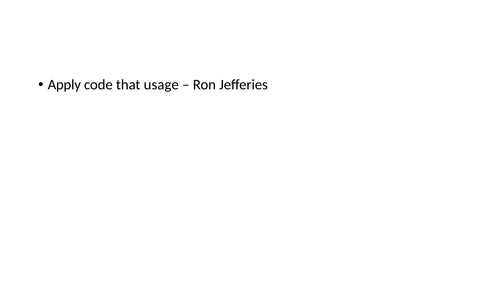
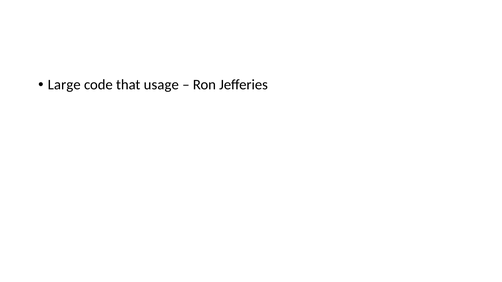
Apply: Apply -> Large
